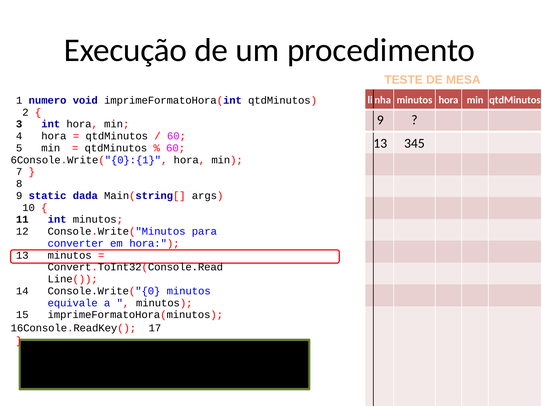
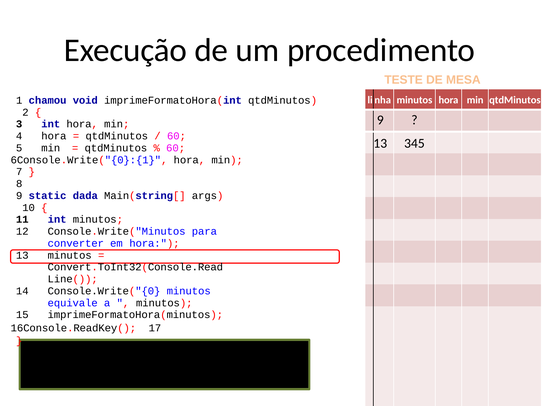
numero: numero -> chamou
